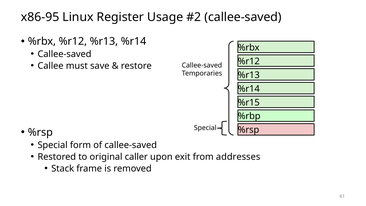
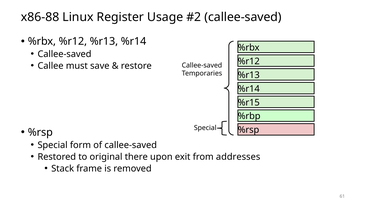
x86-95: x86-95 -> x86-88
caller: caller -> there
